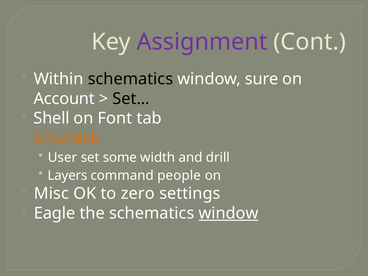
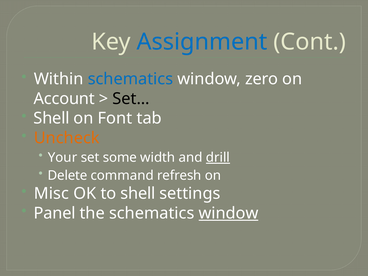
Assignment colour: purple -> blue
schematics at (130, 79) colour: black -> blue
sure: sure -> zero
User: User -> Your
drill underline: none -> present
Layers: Layers -> Delete
people: people -> refresh
to zero: zero -> shell
Eagle: Eagle -> Panel
